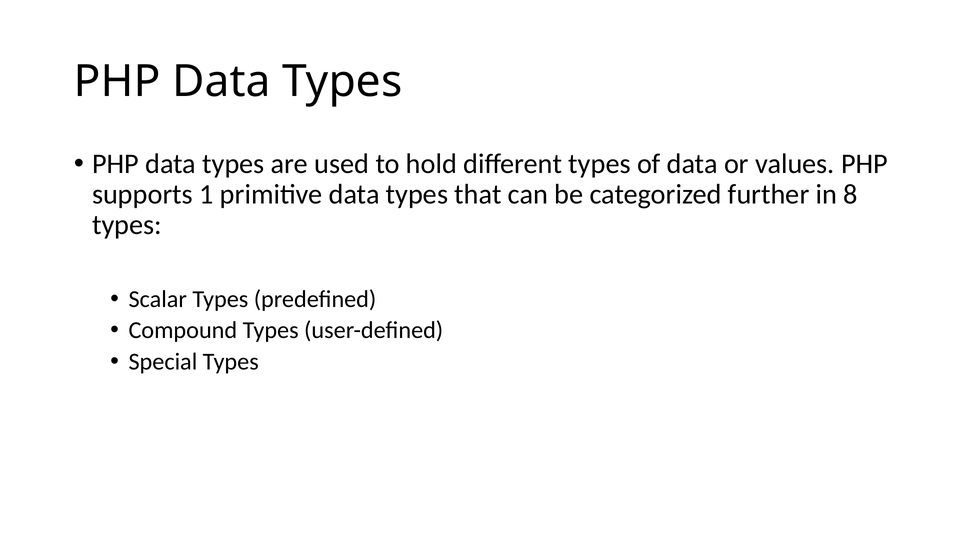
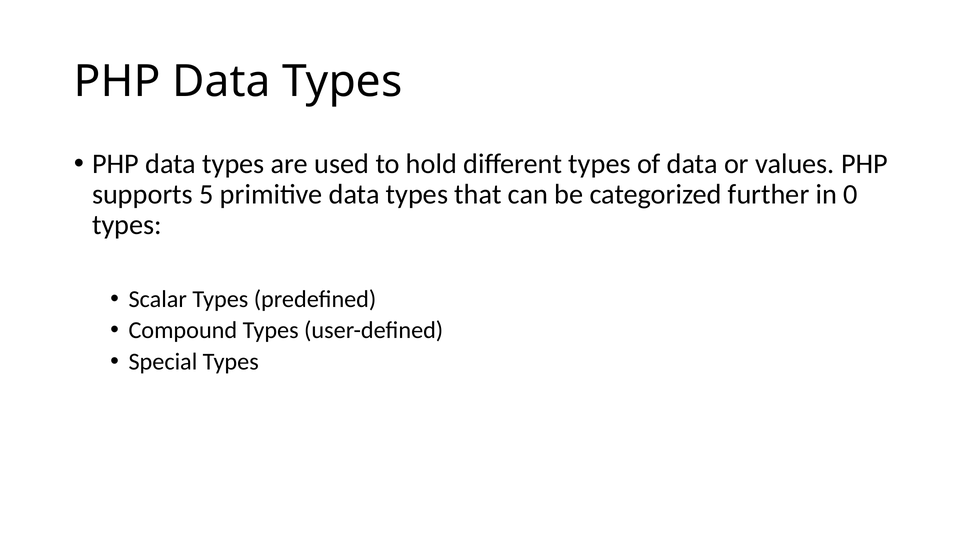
1: 1 -> 5
8: 8 -> 0
